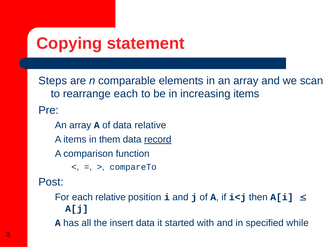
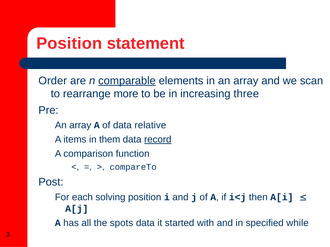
Copying at (69, 43): Copying -> Position
Steps: Steps -> Order
comparable underline: none -> present
rearrange each: each -> more
increasing items: items -> three
each relative: relative -> solving
insert: insert -> spots
